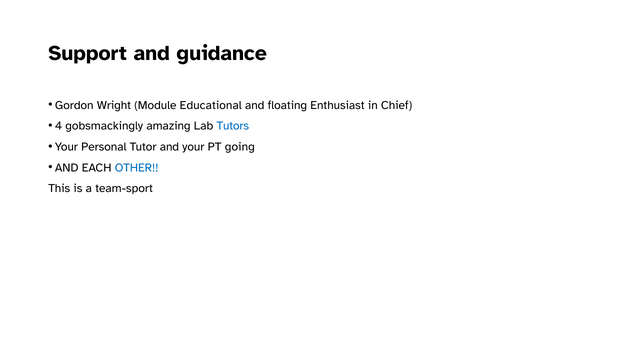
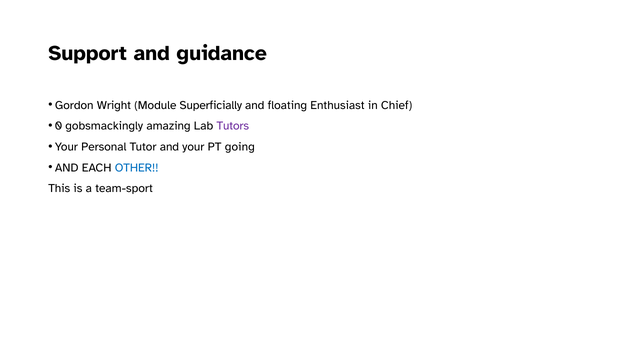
Educational: Educational -> Superficially
4: 4 -> 0
Tutors colour: blue -> purple
